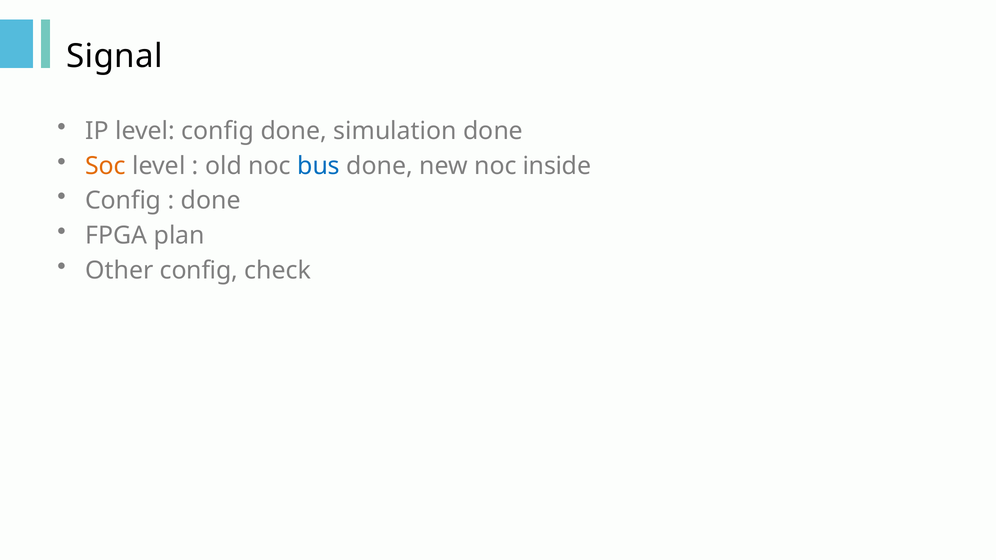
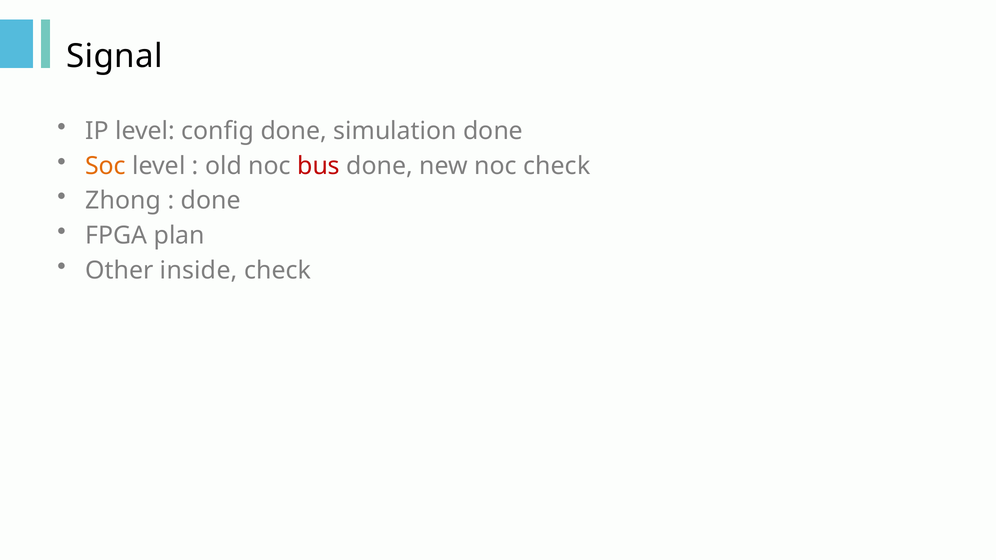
bus colour: blue -> red
noc inside: inside -> check
Config at (123, 201): Config -> Zhong
Other config: config -> inside
